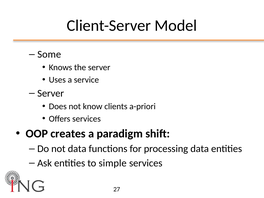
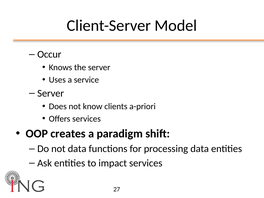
Some: Some -> Occur
simple: simple -> impact
